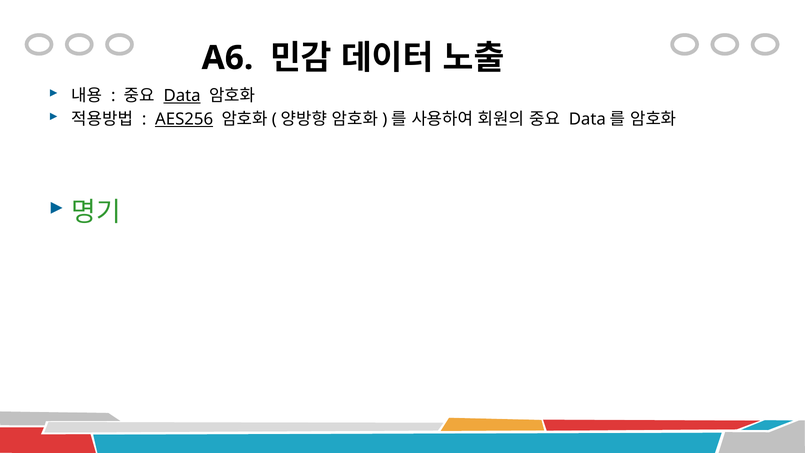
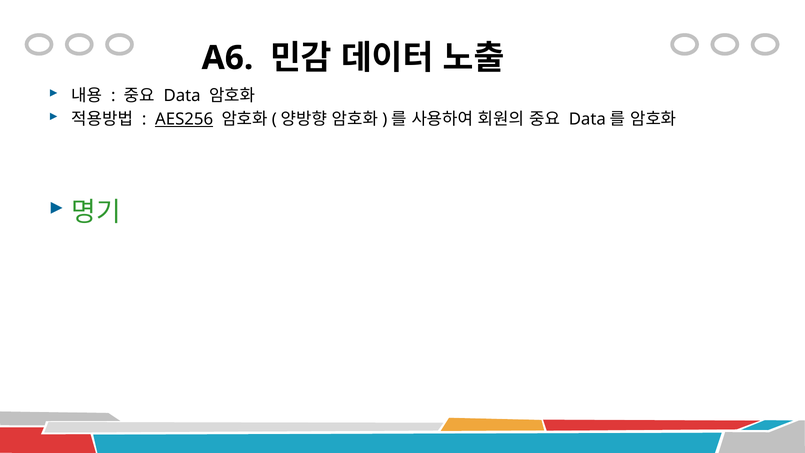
Data at (182, 96) underline: present -> none
